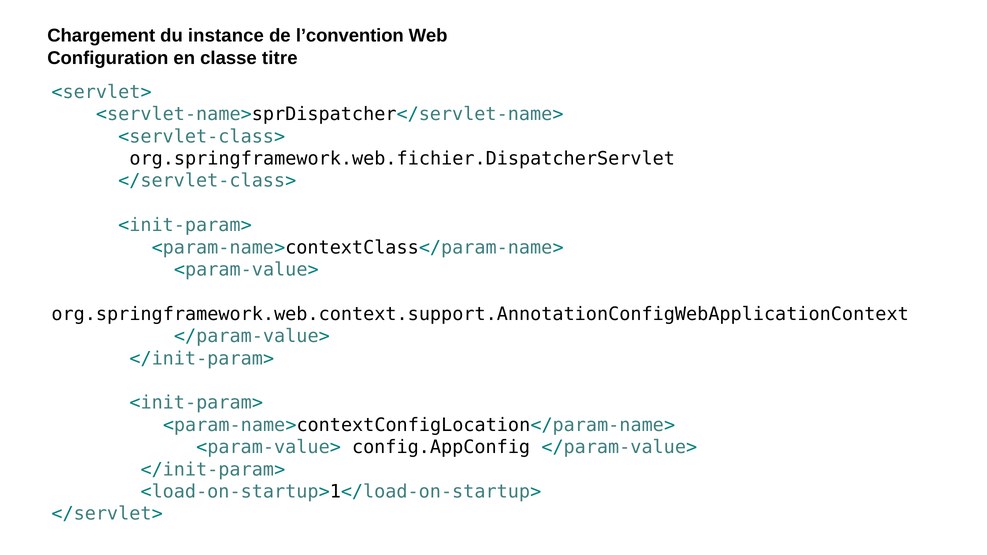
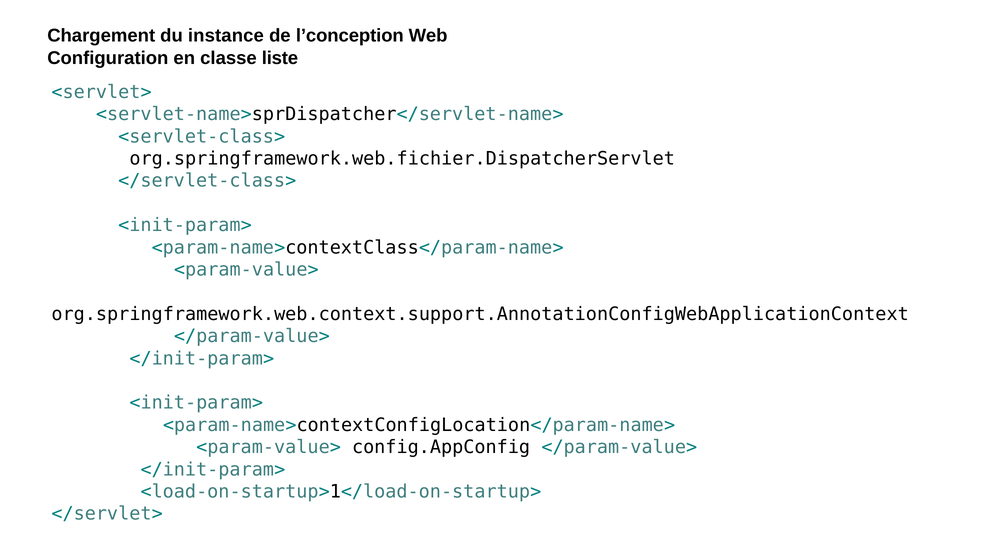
l’convention: l’convention -> l’conception
titre: titre -> liste
